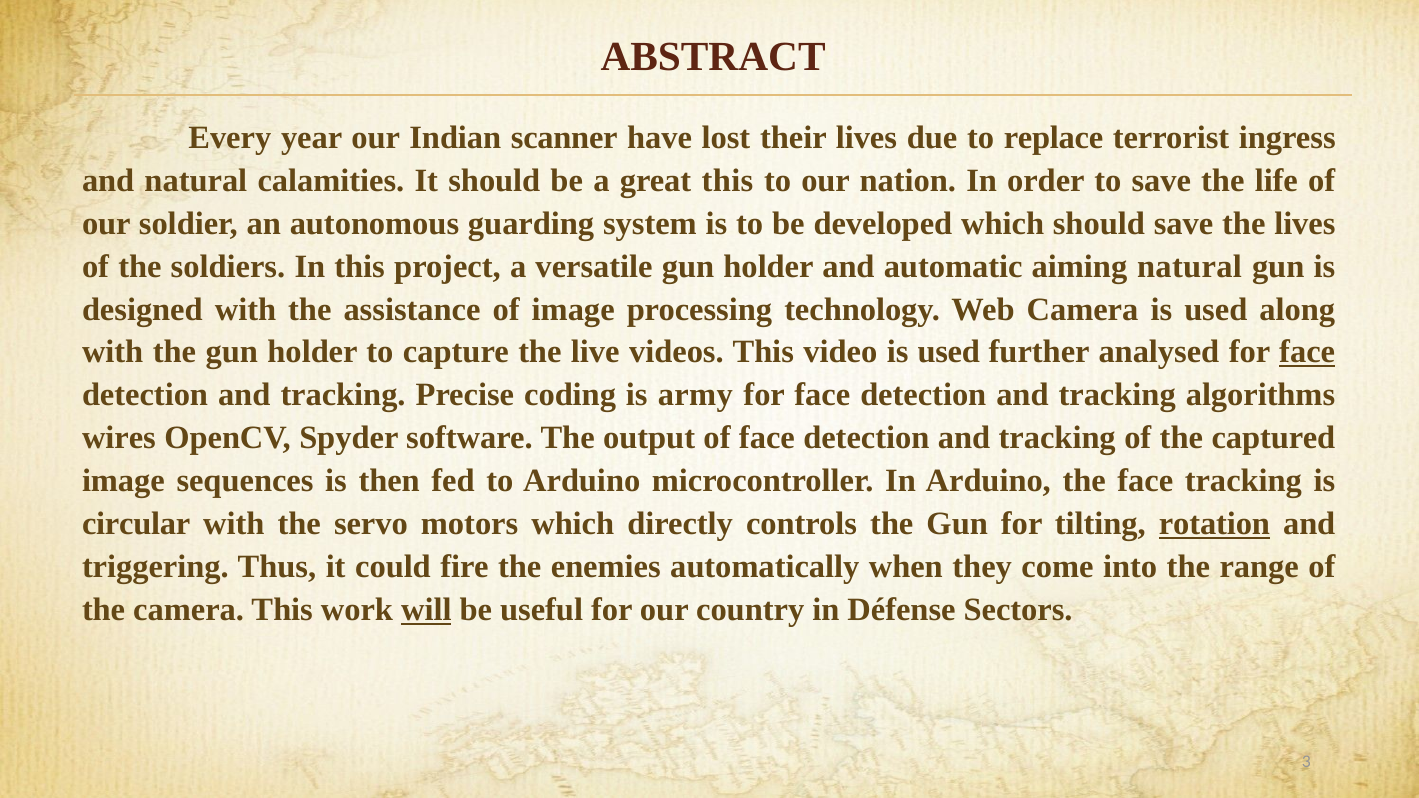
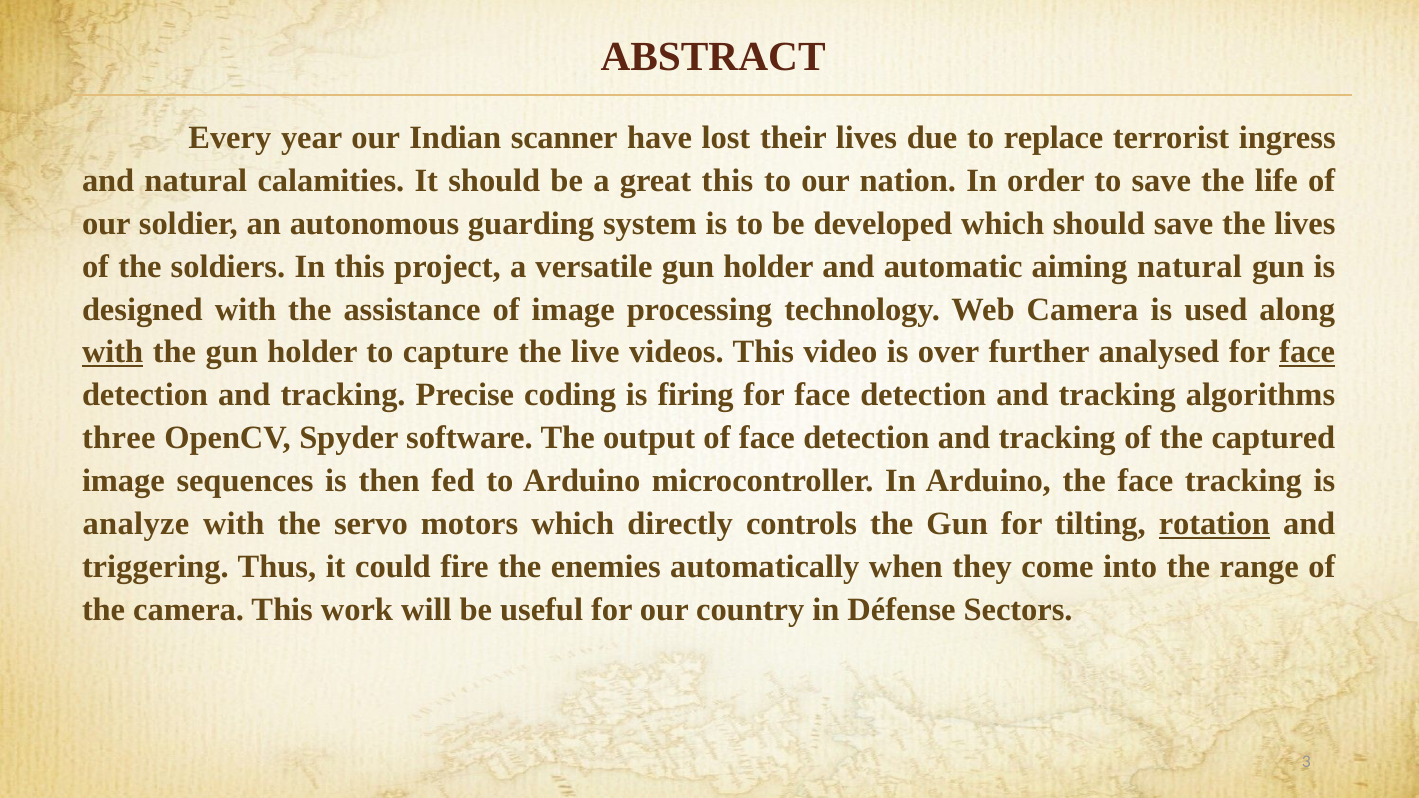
with at (113, 352) underline: none -> present
video is used: used -> over
army: army -> firing
wires: wires -> three
circular: circular -> analyze
will underline: present -> none
